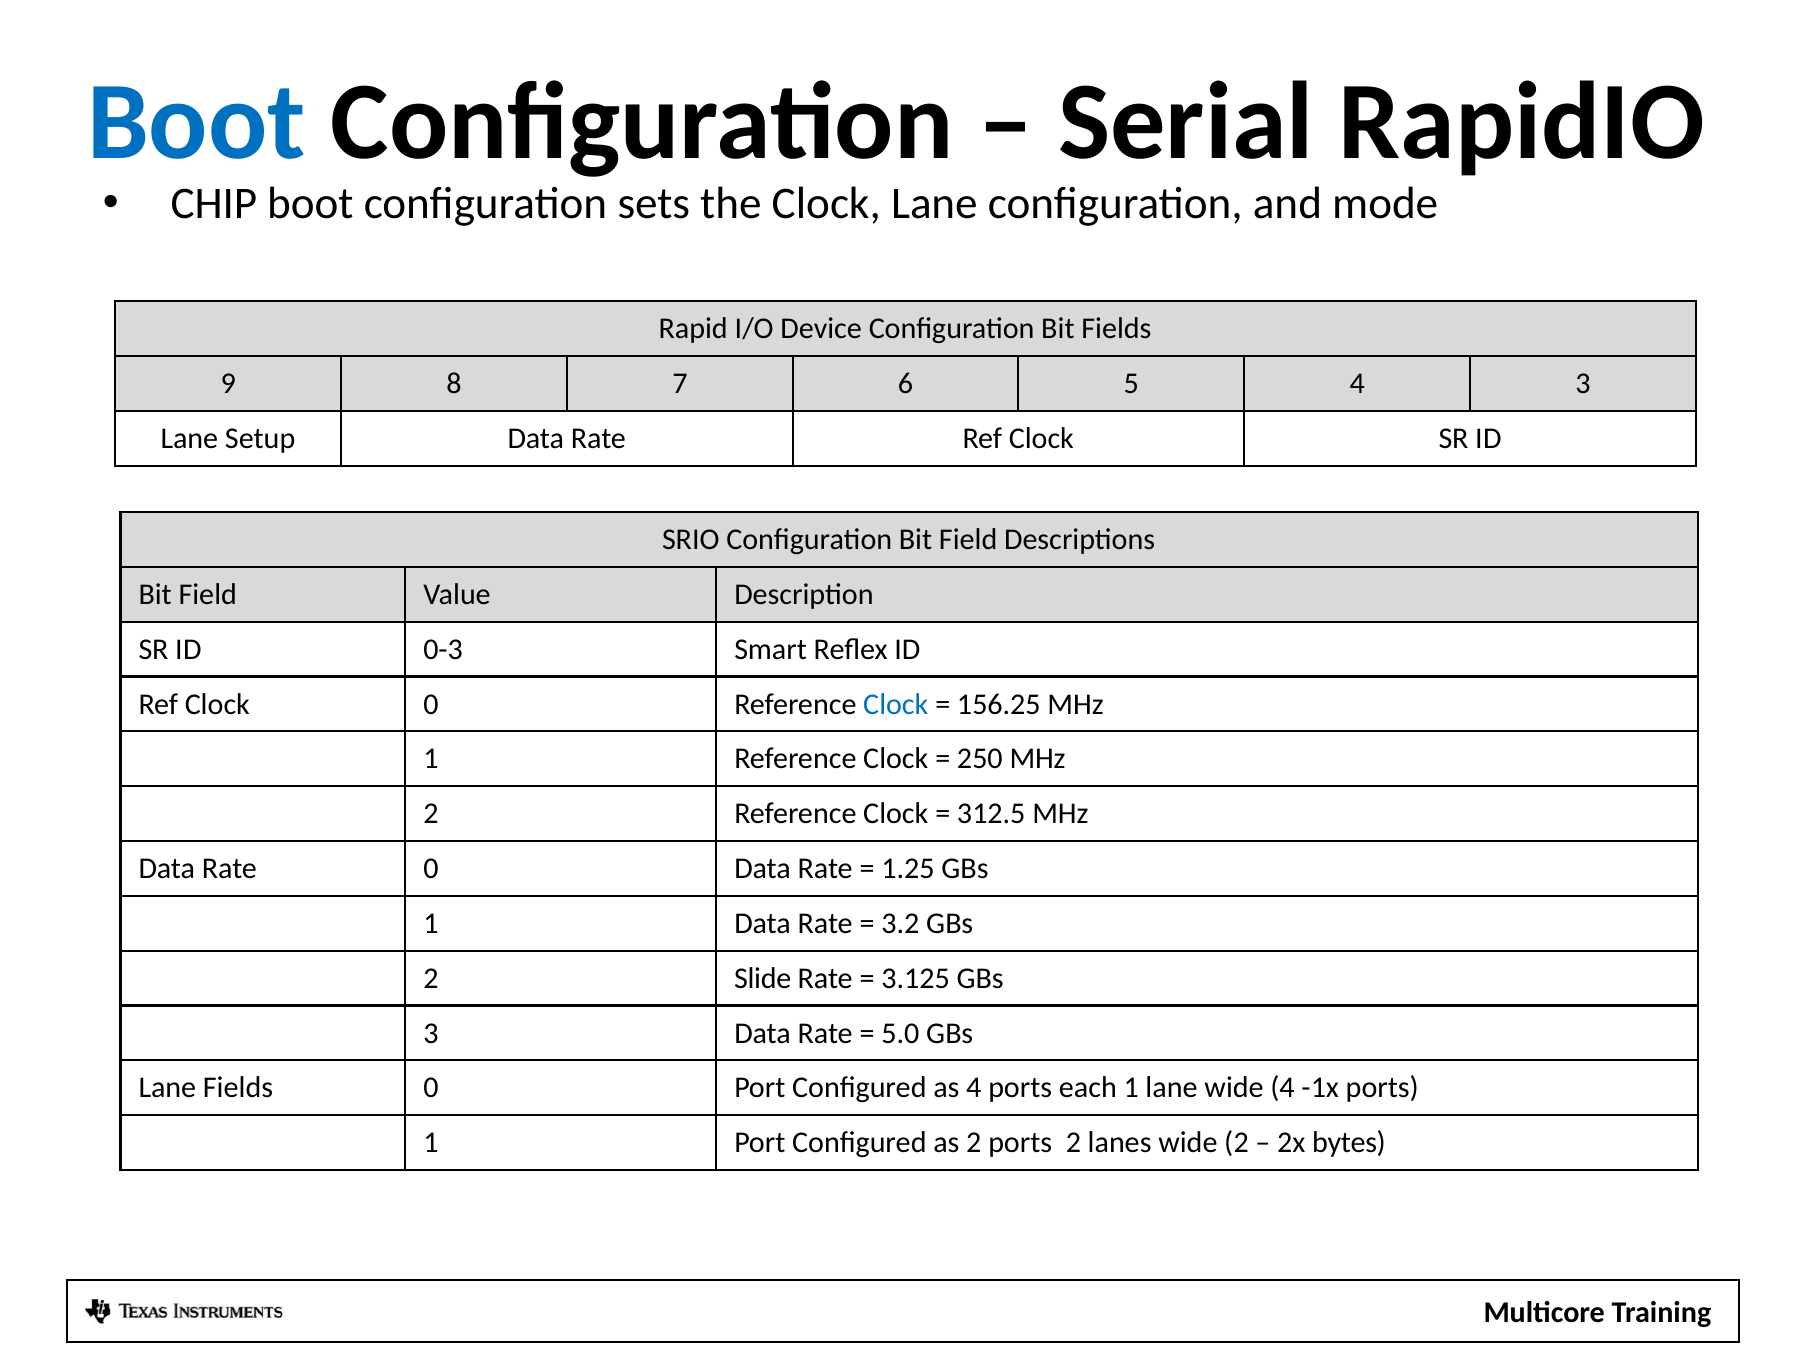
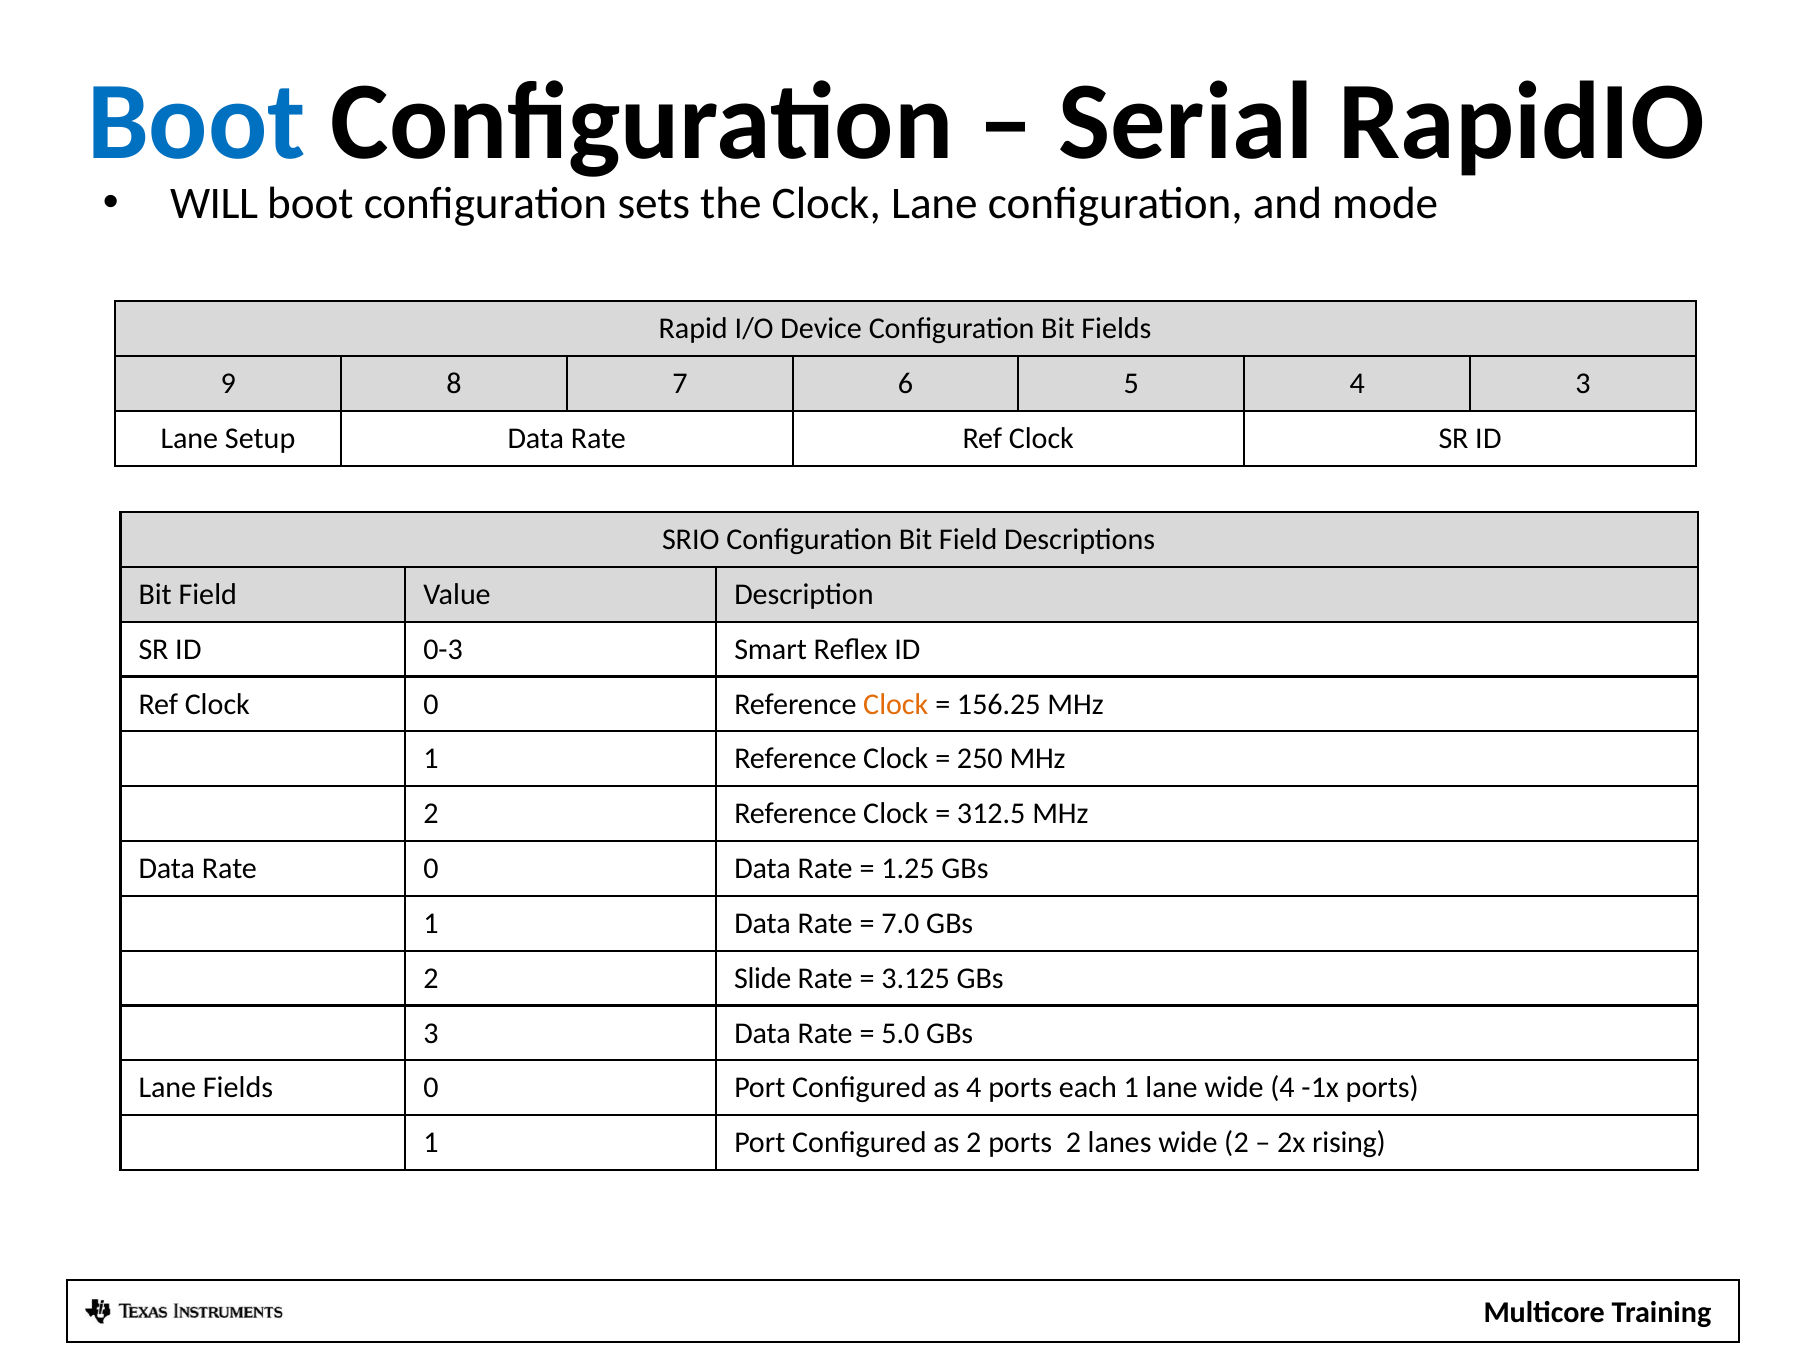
CHIP: CHIP -> WILL
Clock at (896, 704) colour: blue -> orange
3.2: 3.2 -> 7.0
bytes: bytes -> rising
